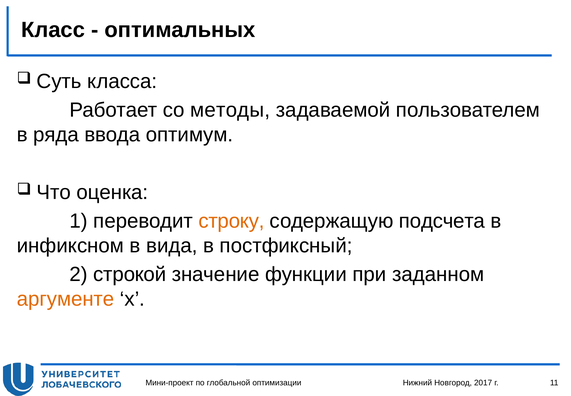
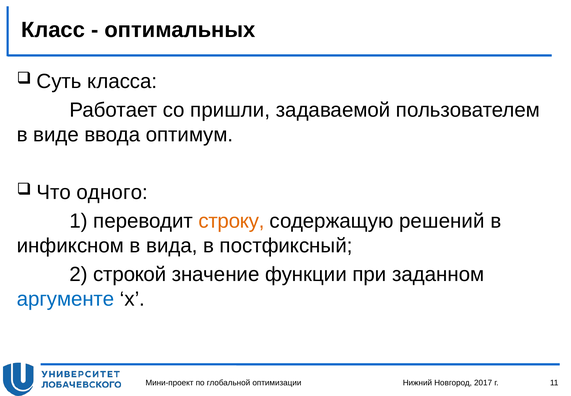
методы: методы -> пришли
ряда: ряда -> виде
оценка: оценка -> одного
подсчета: подсчета -> решений
аргументе colour: orange -> blue
